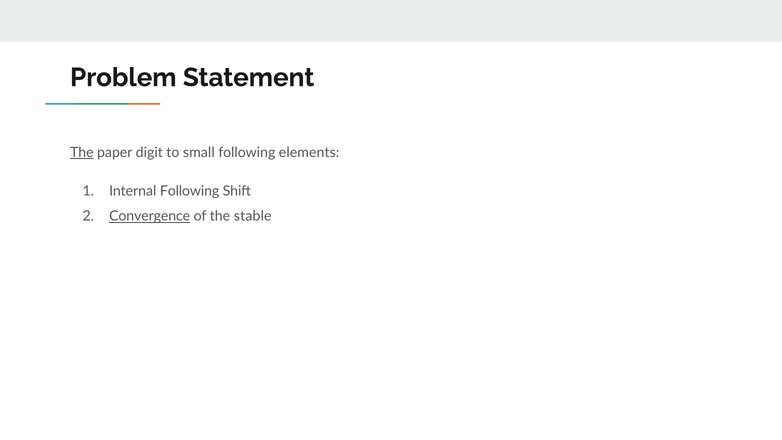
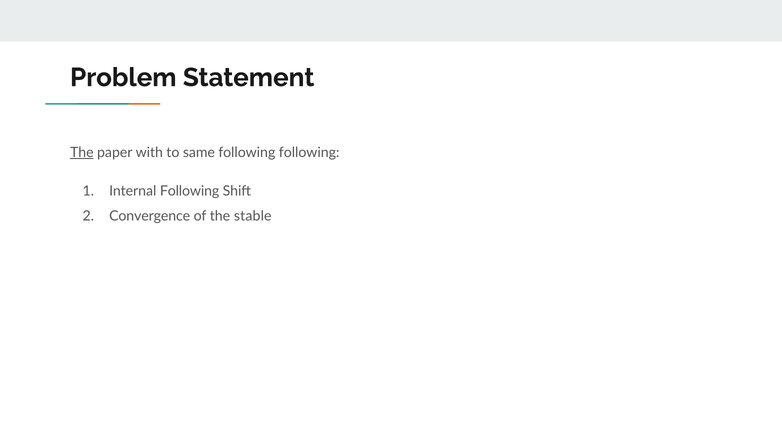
digit: digit -> with
small: small -> same
following elements: elements -> following
Convergence underline: present -> none
